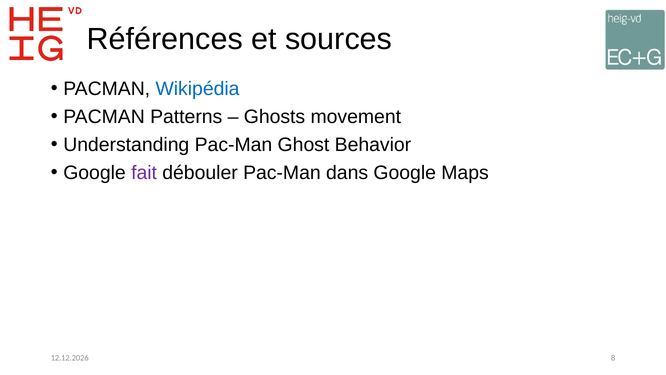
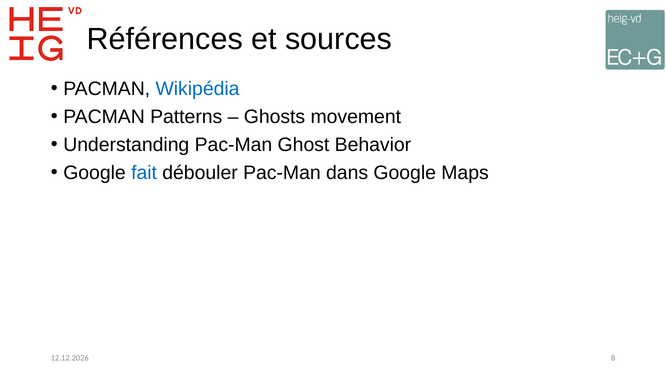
fait colour: purple -> blue
